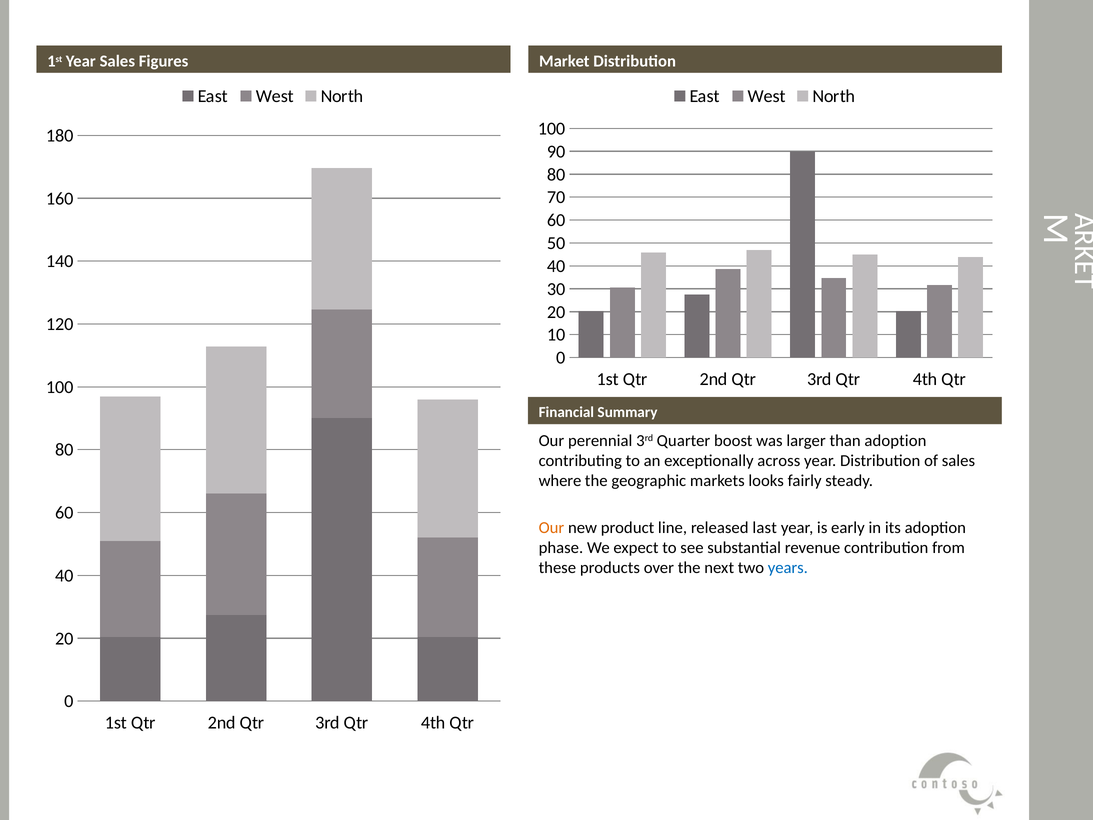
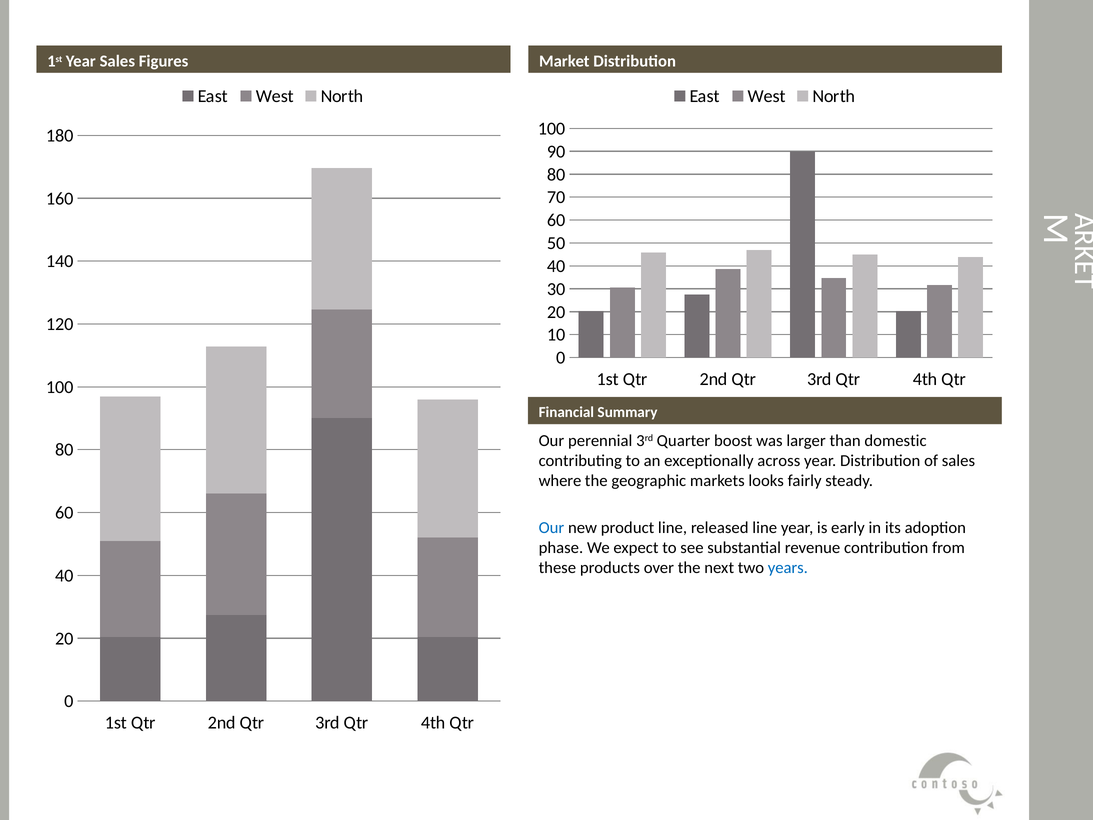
than adoption: adoption -> domestic
Our at (551, 528) colour: orange -> blue
released last: last -> line
